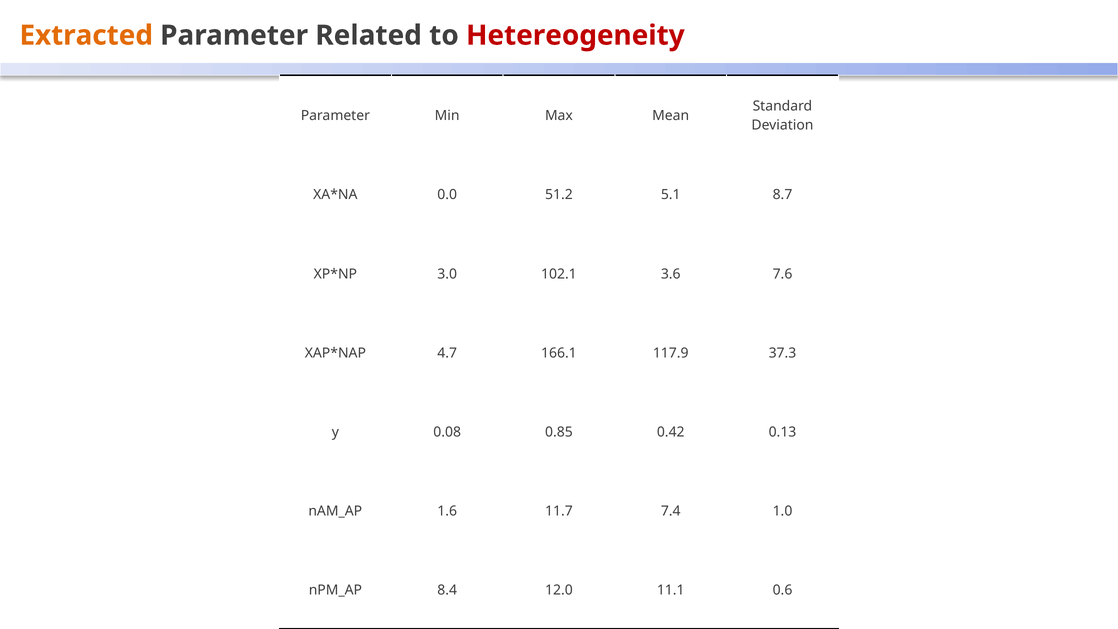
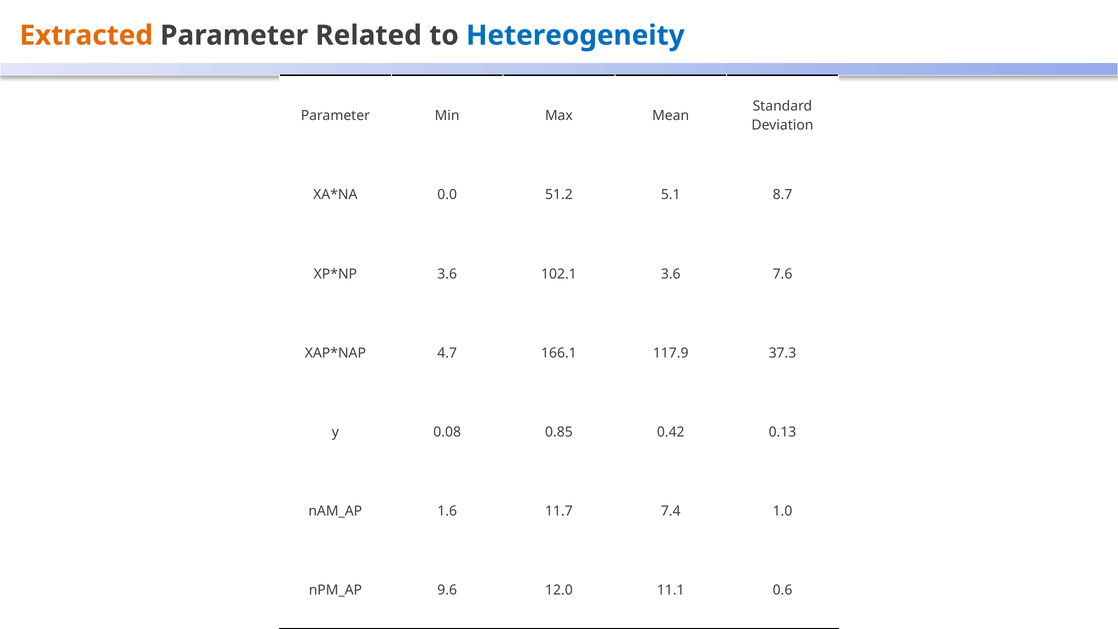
Hetereogeneity colour: red -> blue
3.0 at (447, 274): 3.0 -> 3.6
8.4: 8.4 -> 9.6
